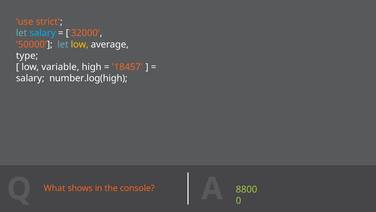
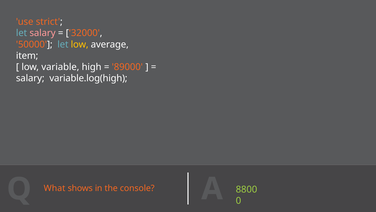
salary at (43, 33) colour: light blue -> pink
type: type -> item
18457: 18457 -> 89000
number.log(high: number.log(high -> variable.log(high
